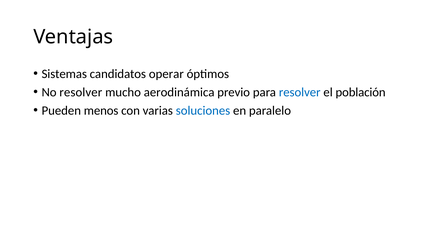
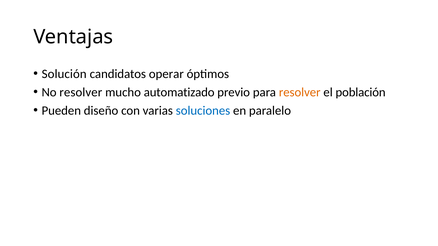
Sistemas: Sistemas -> Solución
aerodinámica: aerodinámica -> automatizado
resolver at (300, 92) colour: blue -> orange
menos: menos -> diseño
